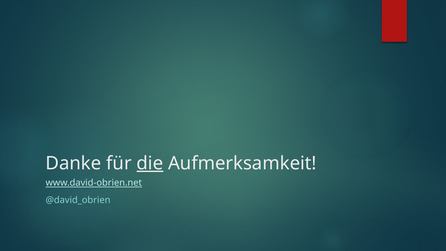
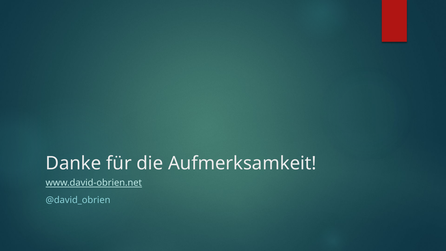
die underline: present -> none
